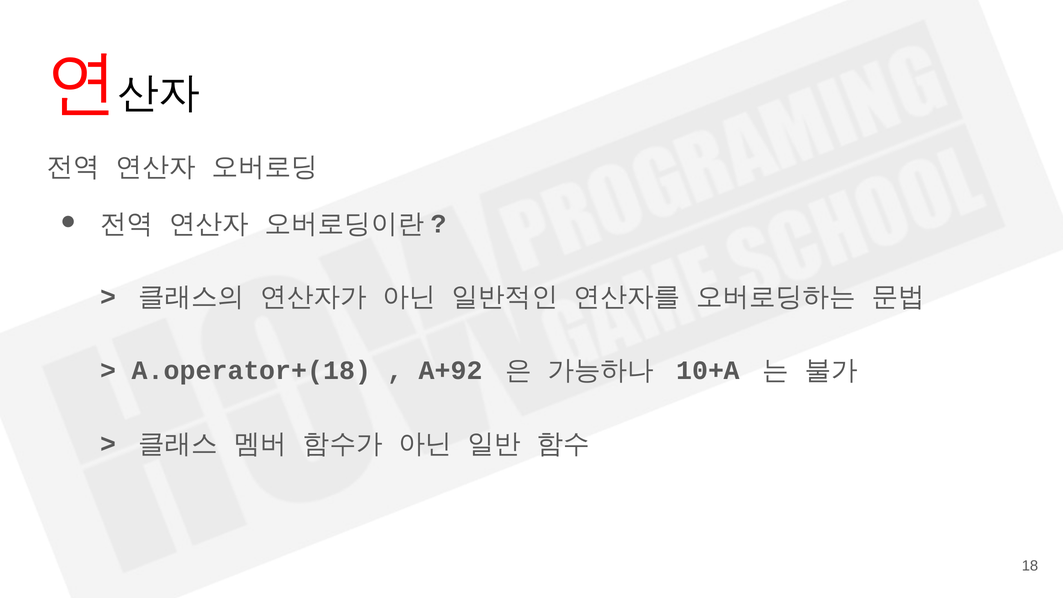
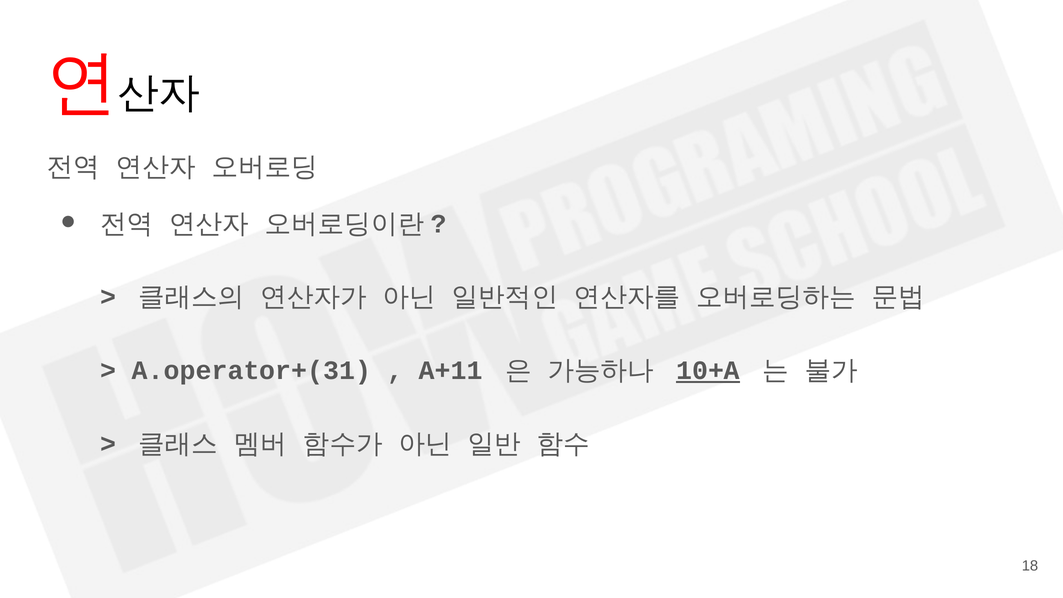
A.operator+(18: A.operator+(18 -> A.operator+(31
A+92: A+92 -> A+11
10+A underline: none -> present
